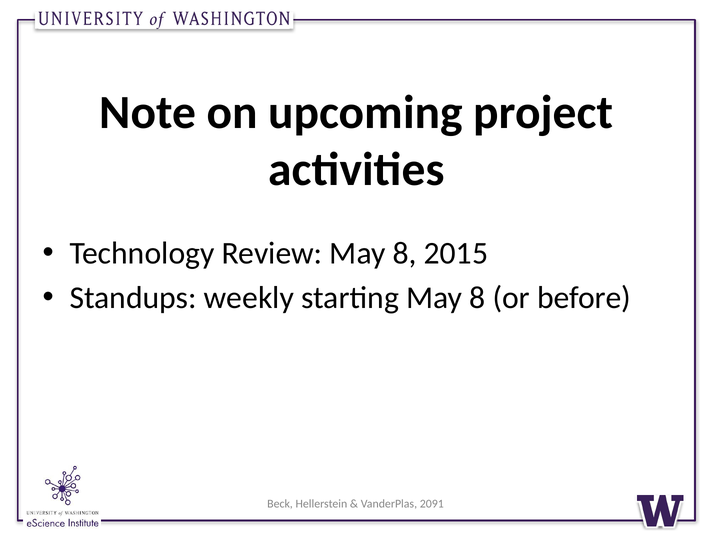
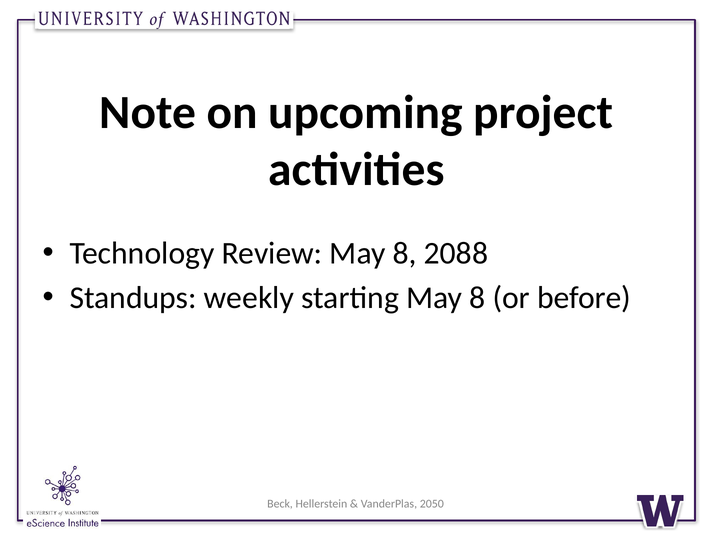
2015: 2015 -> 2088
2091: 2091 -> 2050
